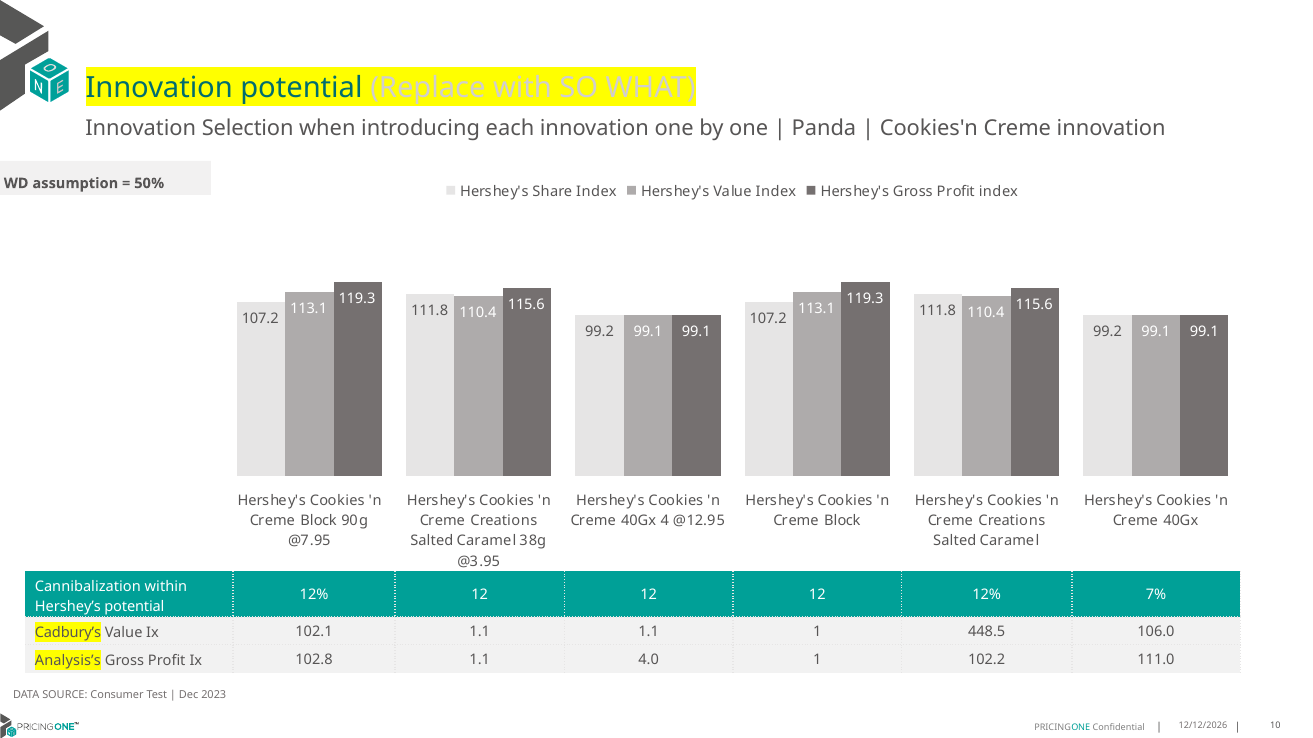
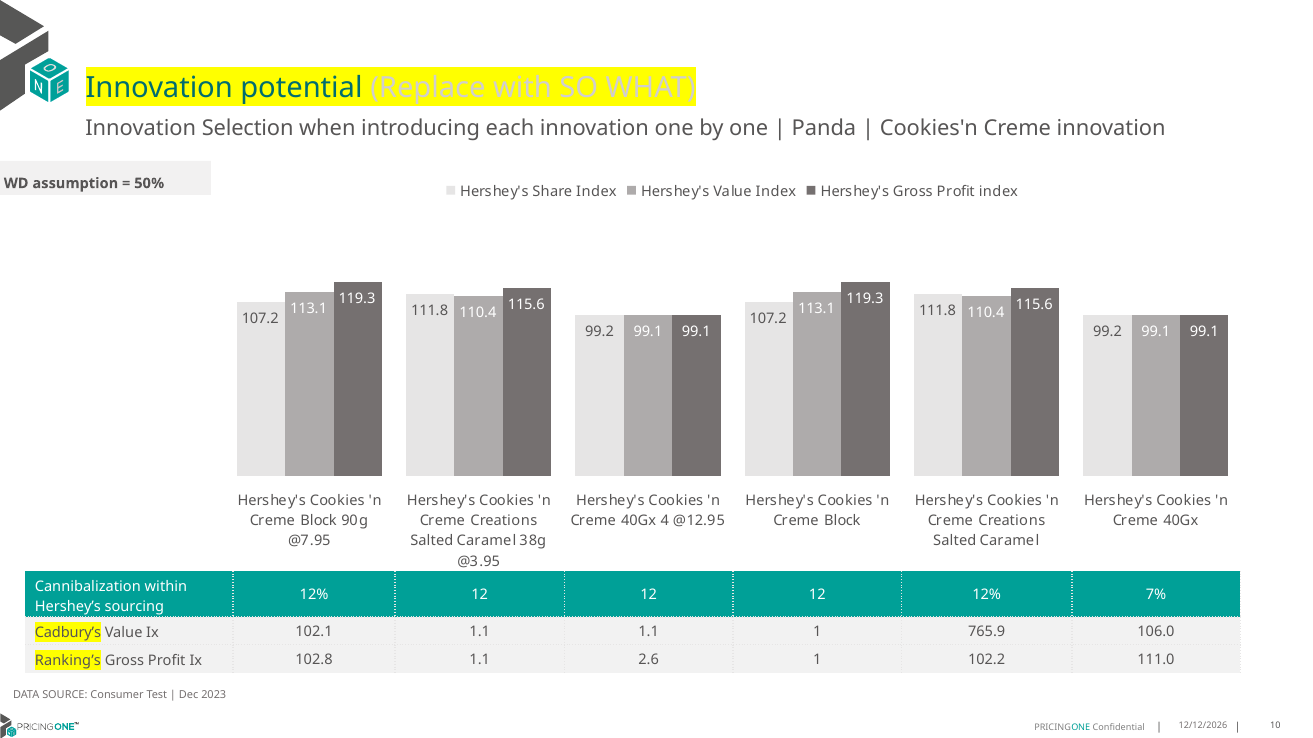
Hershey’s potential: potential -> sourcing
448.5: 448.5 -> 765.9
Analysis’s: Analysis’s -> Ranking’s
4.0: 4.0 -> 2.6
